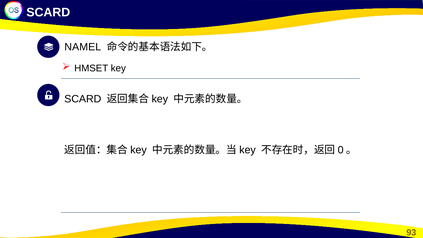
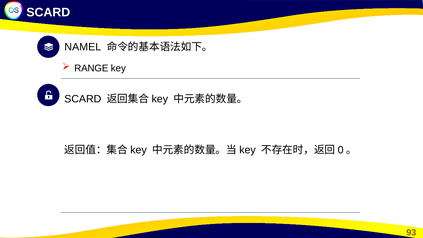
HMSET: HMSET -> RANGE
